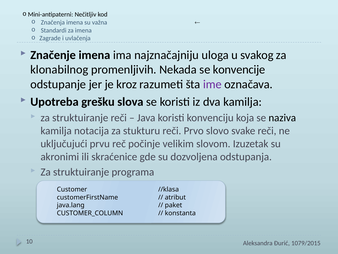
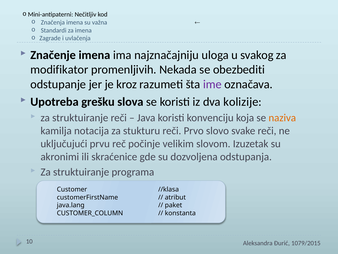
klonabilnog: klonabilnog -> modifikator
konvencije: konvencije -> obezbediti
dva kamilja: kamilja -> kolizije
naziva colour: black -> orange
